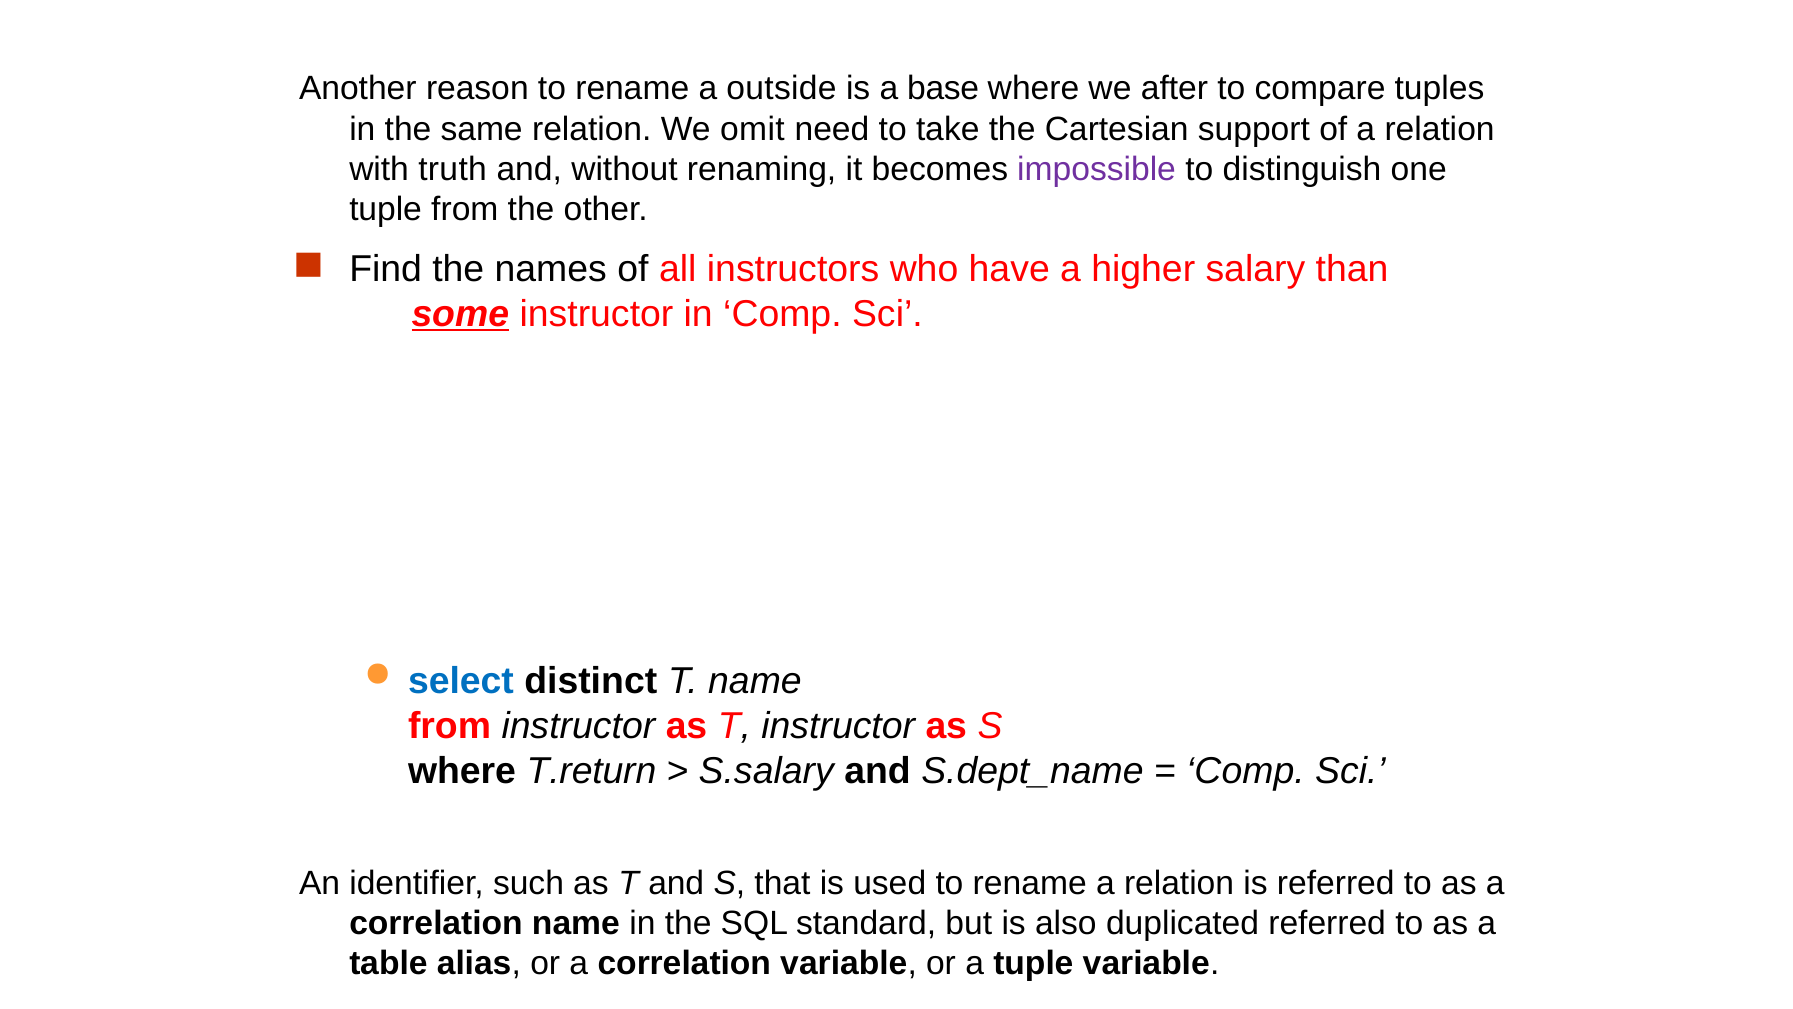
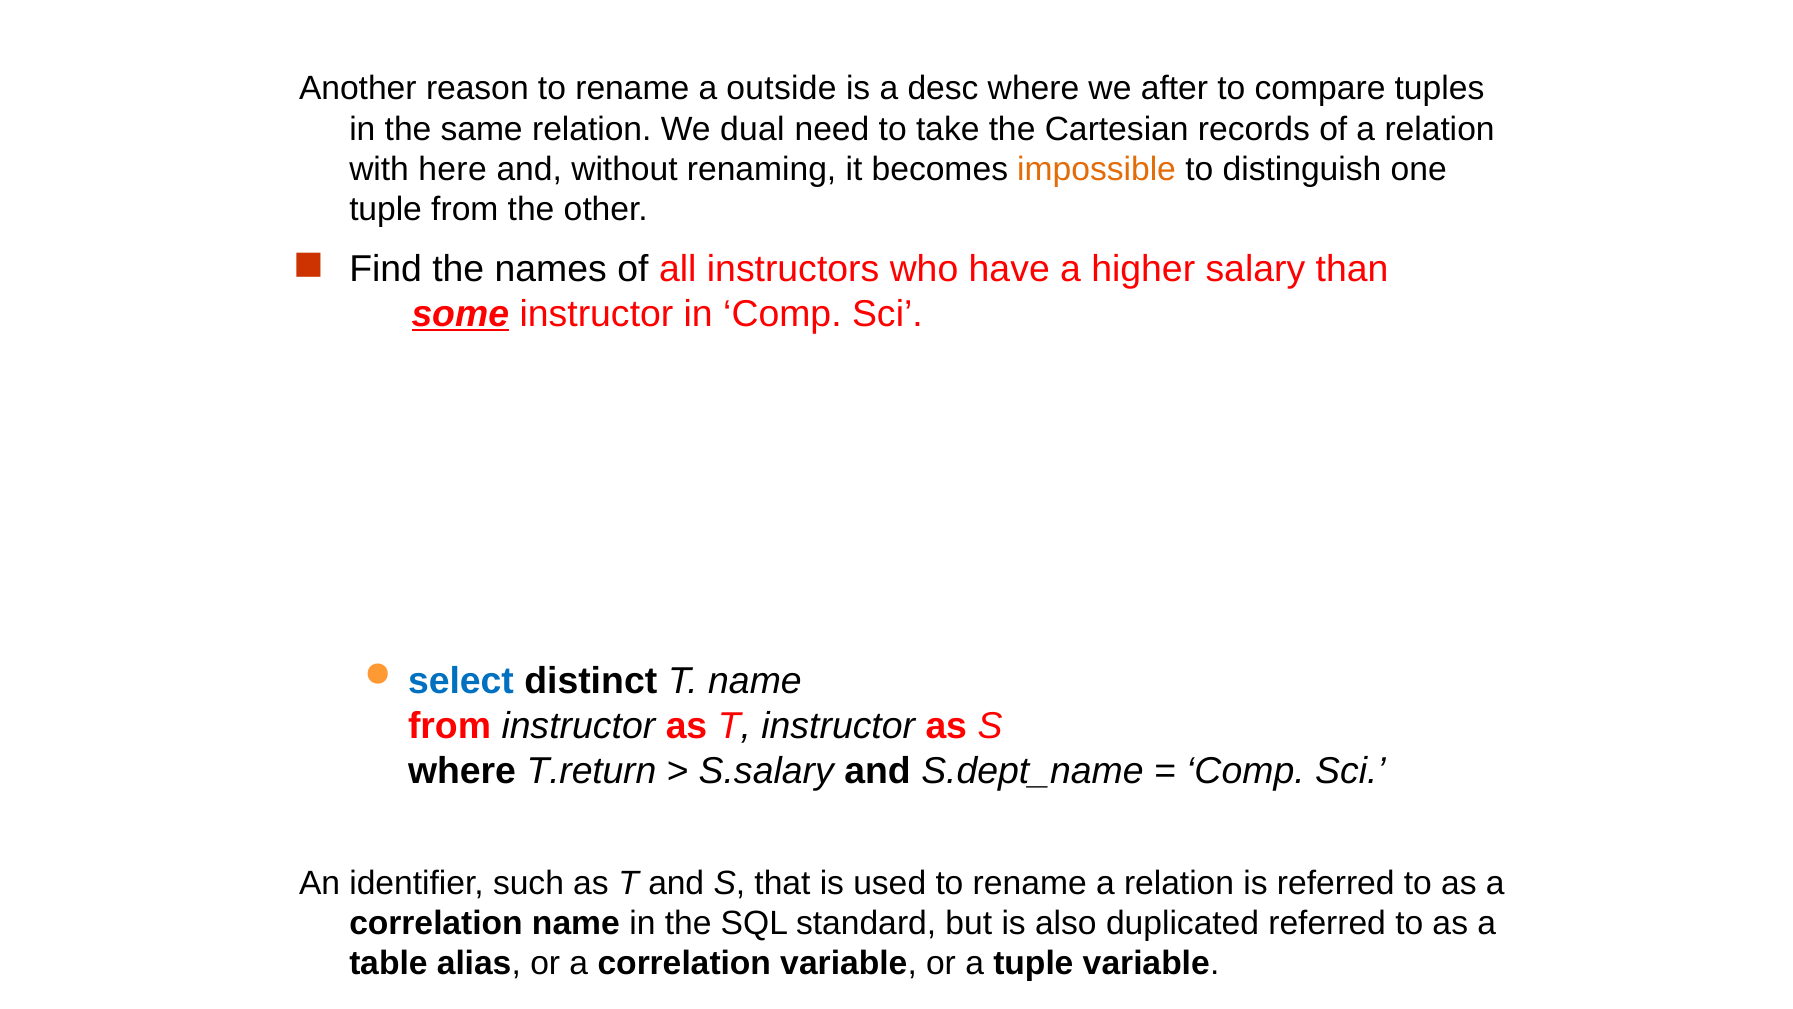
base: base -> desc
omit: omit -> dual
support: support -> records
truth: truth -> here
impossible colour: purple -> orange
